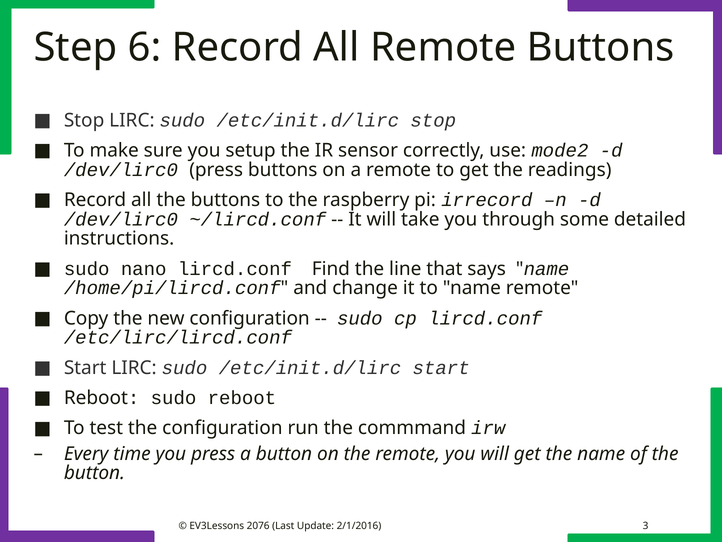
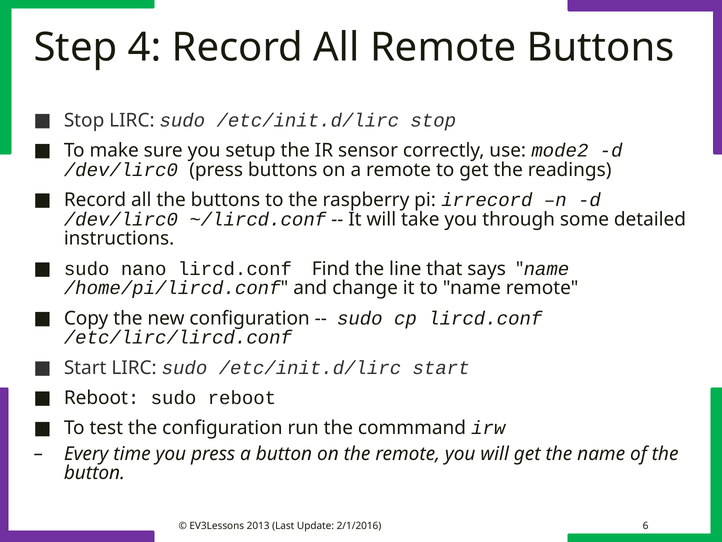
6: 6 -> 4
2076: 2076 -> 2013
3: 3 -> 6
